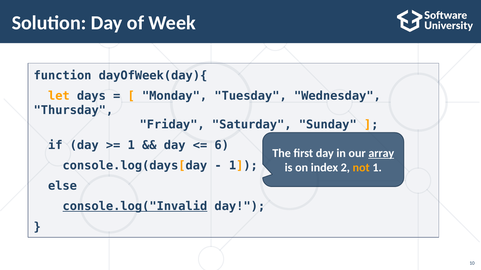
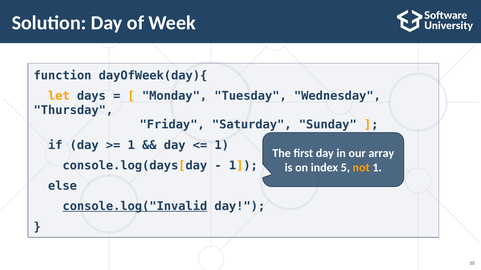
6 at (222, 145): 6 -> 1
array underline: present -> none
2: 2 -> 5
